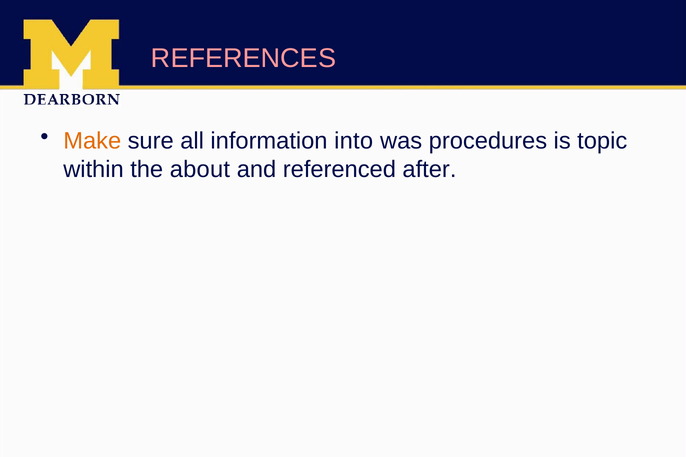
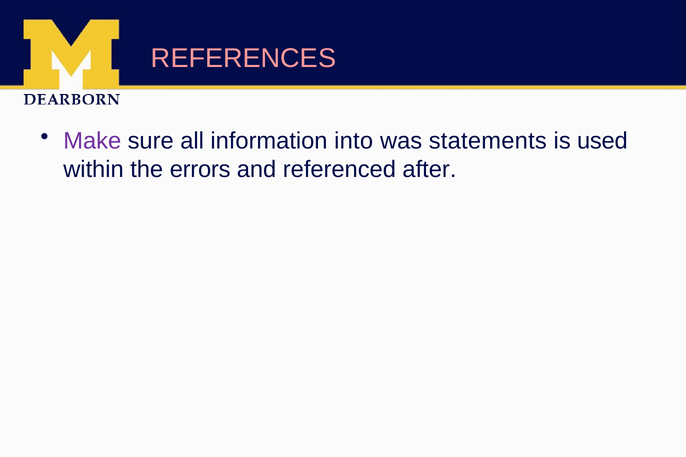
Make colour: orange -> purple
procedures: procedures -> statements
topic: topic -> used
about: about -> errors
